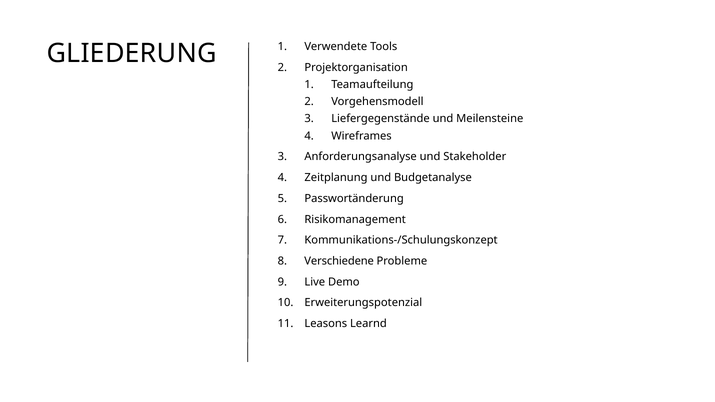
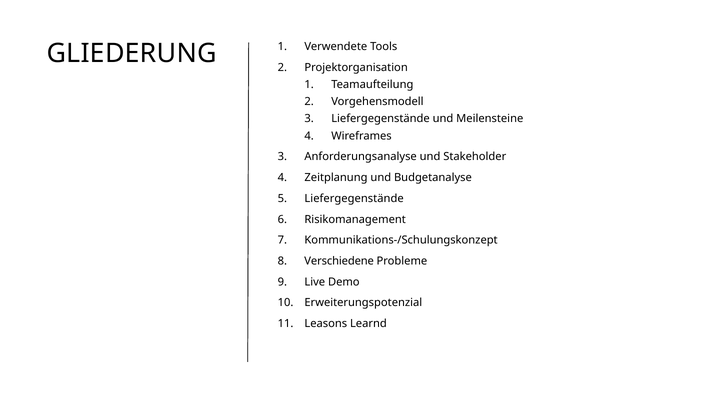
Passwortänderung at (354, 199): Passwortänderung -> Liefergegenstände
